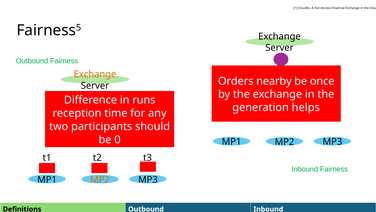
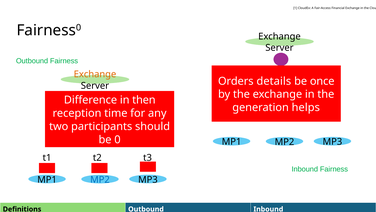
Fairness 5: 5 -> 0
nearby: nearby -> details
runs: runs -> then
MP2 at (100, 179) colour: orange -> blue
